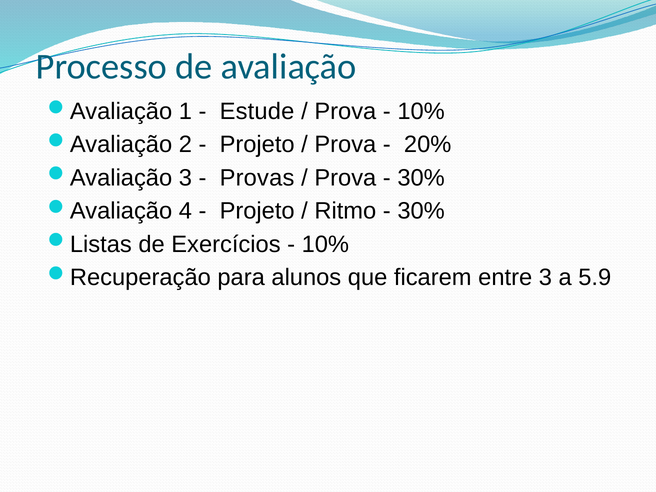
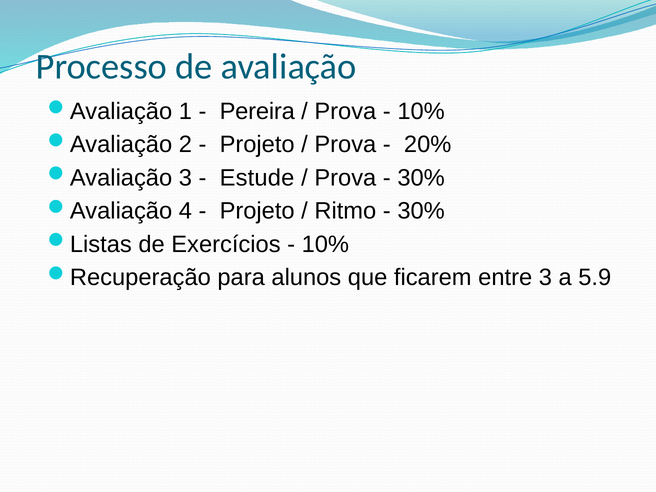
Estude: Estude -> Pereira
Provas: Provas -> Estude
